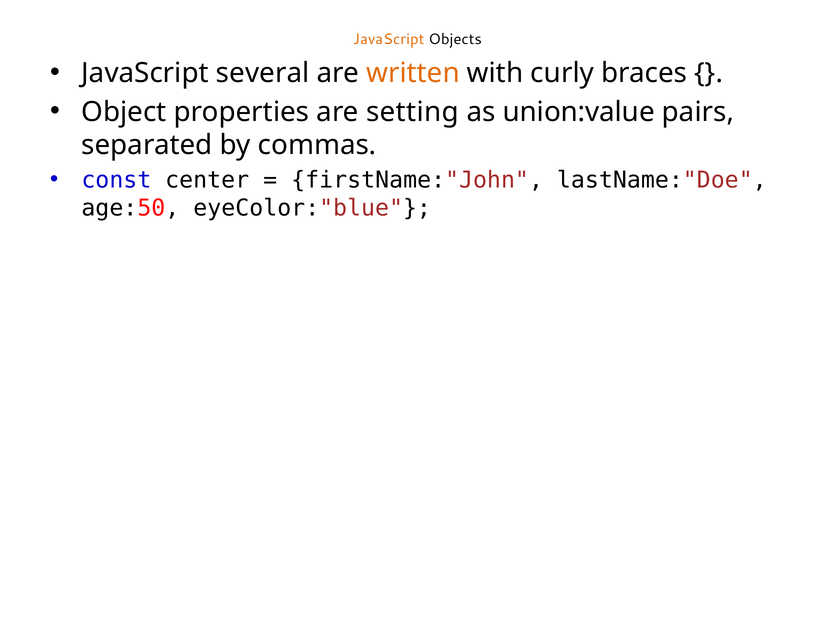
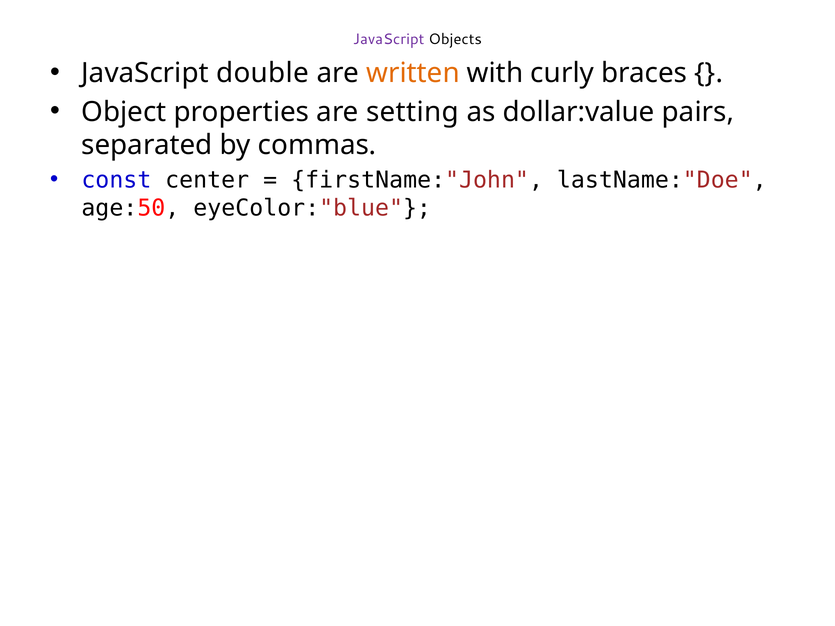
JavaScript at (389, 39) colour: orange -> purple
several: several -> double
union:value: union:value -> dollar:value
